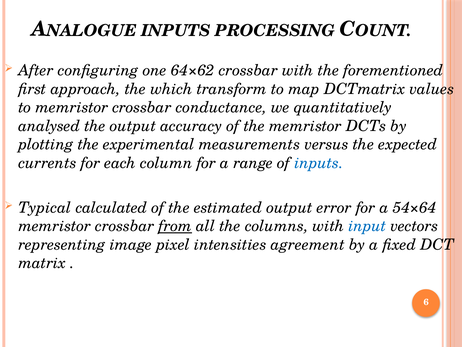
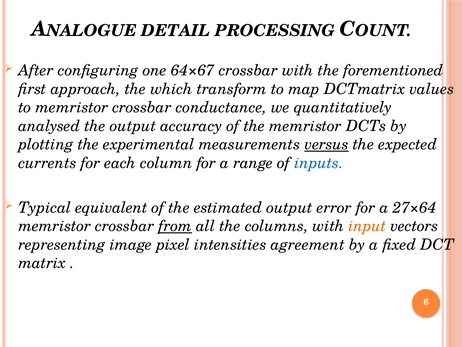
INPUTS at (176, 31): INPUTS -> DETAIL
64×62: 64×62 -> 64×67
versus underline: none -> present
calculated: calculated -> equivalent
54×64: 54×64 -> 27×64
input colour: blue -> orange
